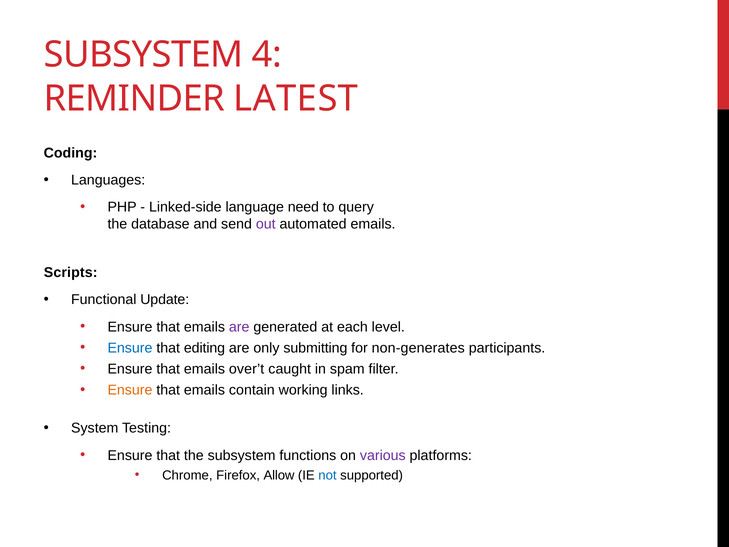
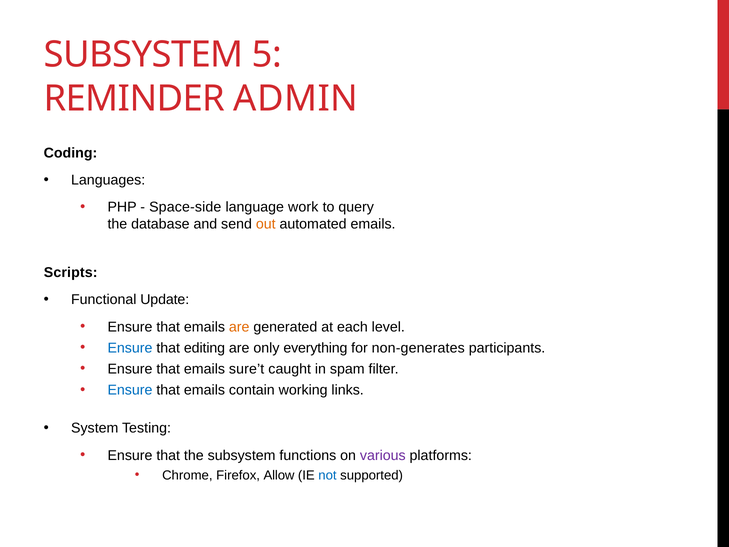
4: 4 -> 5
LATEST: LATEST -> ADMIN
Linked-side: Linked-side -> Space-side
need: need -> work
out colour: purple -> orange
are at (239, 327) colour: purple -> orange
submitting: submitting -> everything
over’t: over’t -> sure’t
Ensure at (130, 390) colour: orange -> blue
